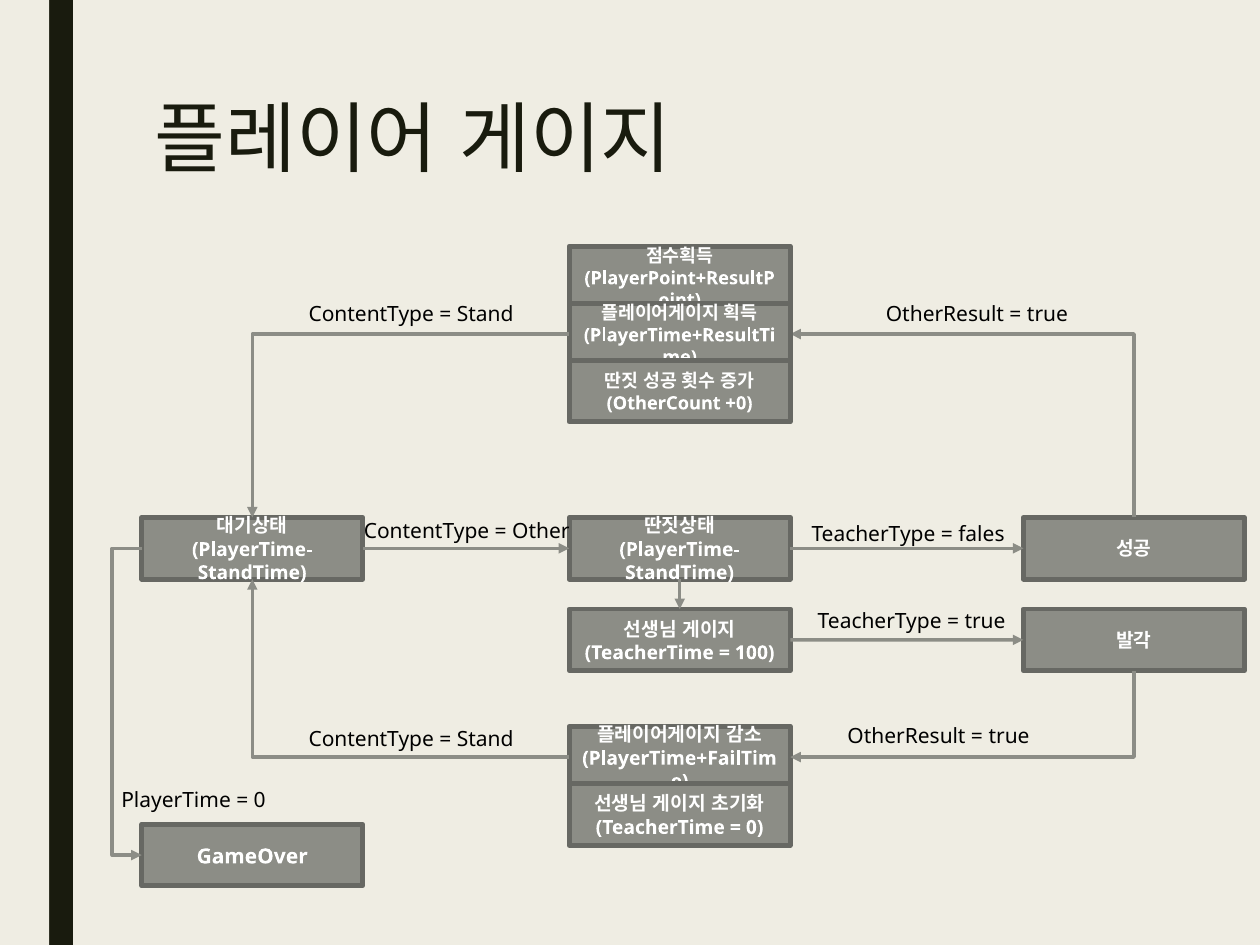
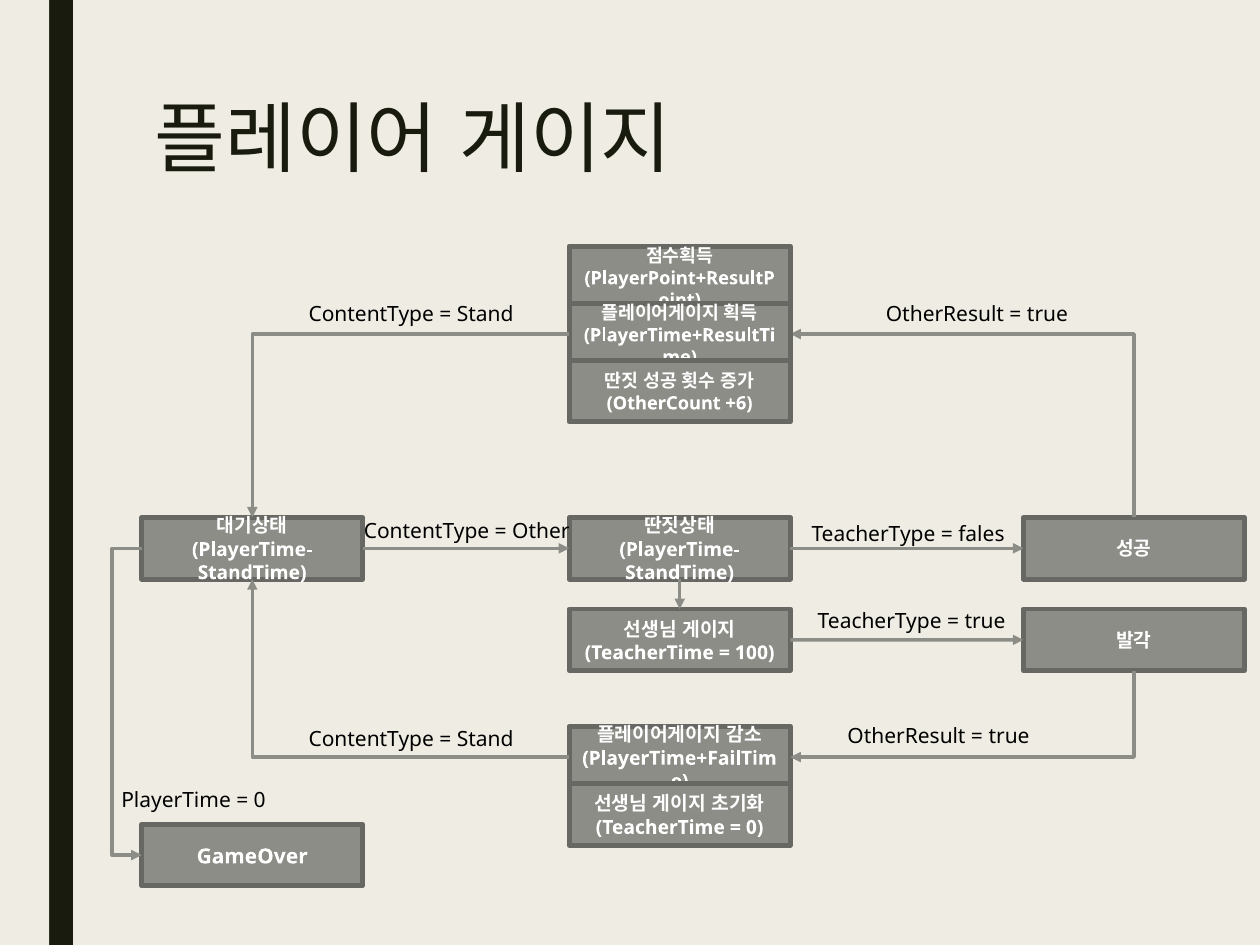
+0: +0 -> +6
